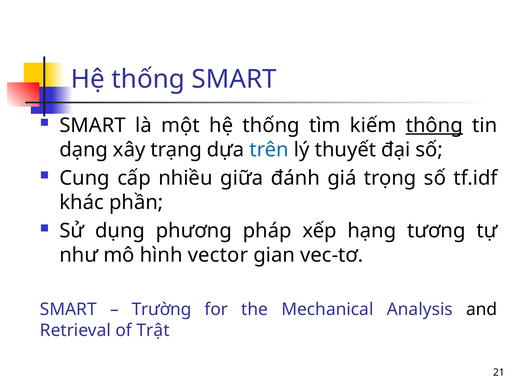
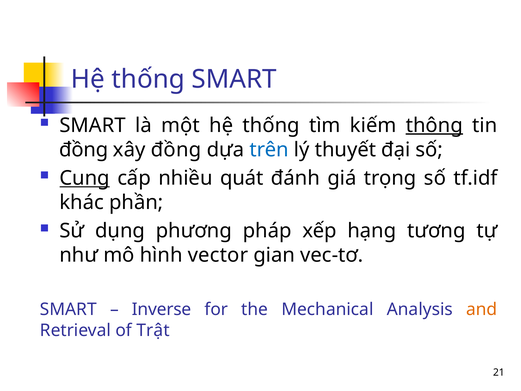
dạng at (84, 150): dạng -> đồng
xây trạng: trạng -> đồng
Cung underline: none -> present
giữa: giữa -> quát
Trường: Trường -> Inverse
and colour: black -> orange
